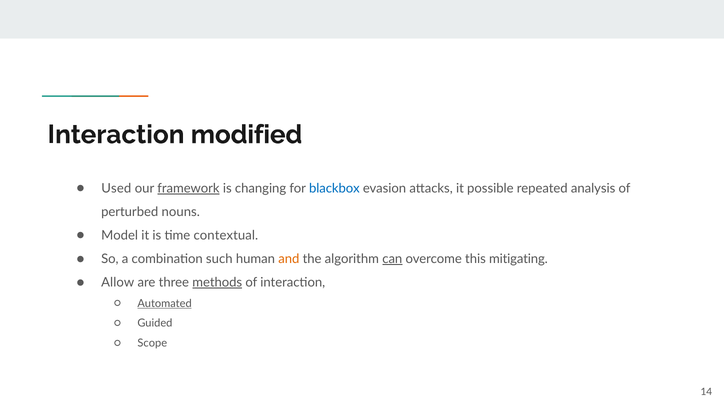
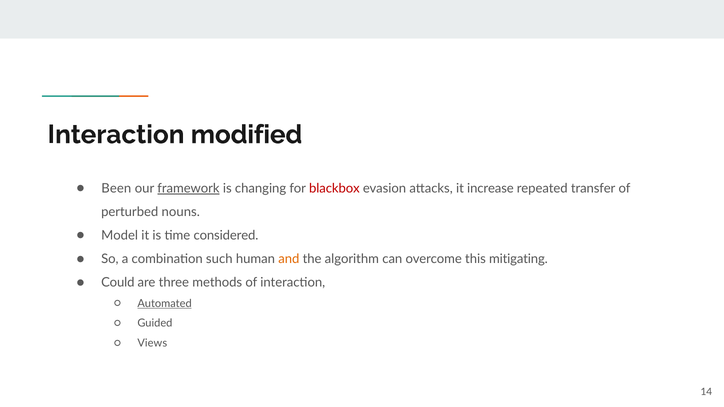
Used: Used -> Been
blackbox colour: blue -> red
possible: possible -> increase
analysis: analysis -> transfer
contextual: contextual -> considered
can underline: present -> none
Allow: Allow -> Could
methods underline: present -> none
Scope: Scope -> Views
